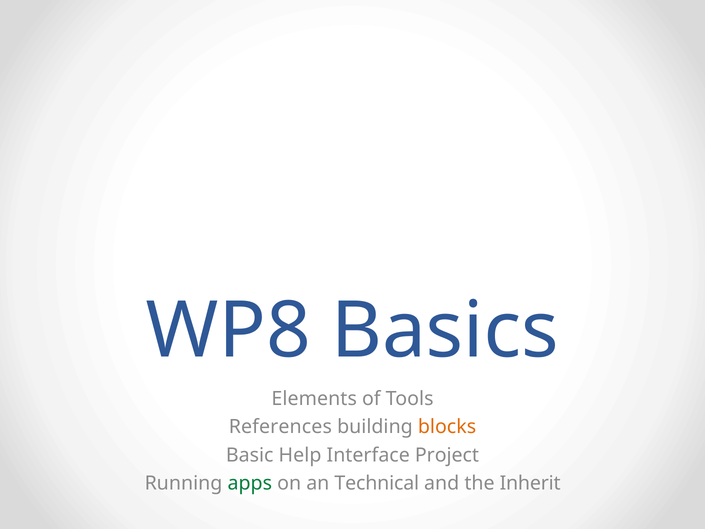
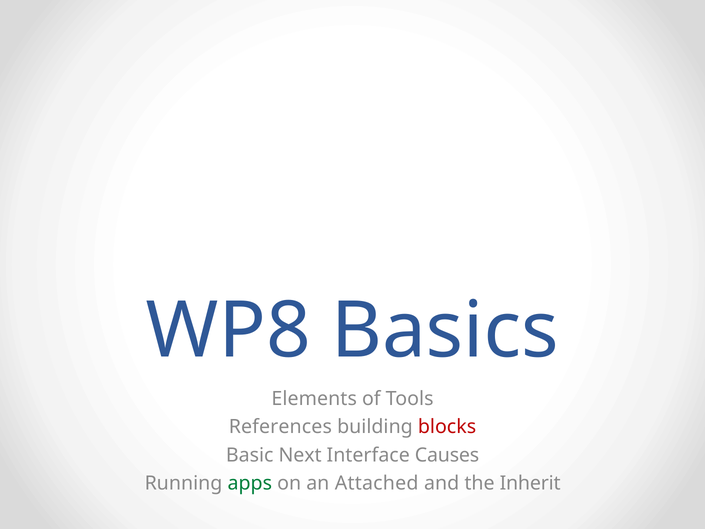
blocks colour: orange -> red
Help: Help -> Next
Project: Project -> Causes
Technical: Technical -> Attached
